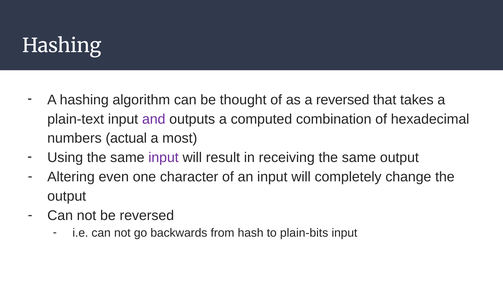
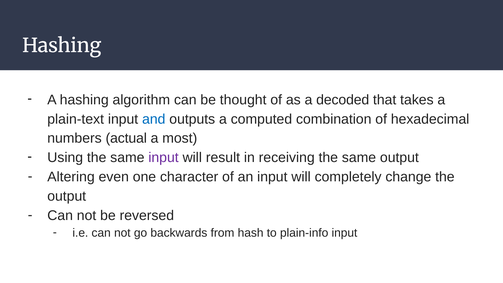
a reversed: reversed -> decoded
and colour: purple -> blue
plain-bits: plain-bits -> plain-info
